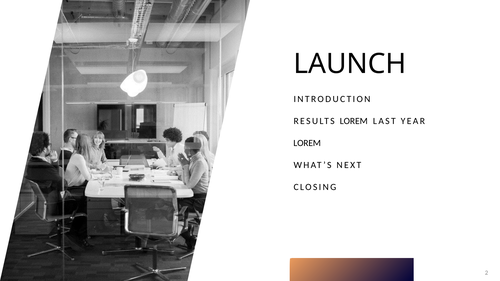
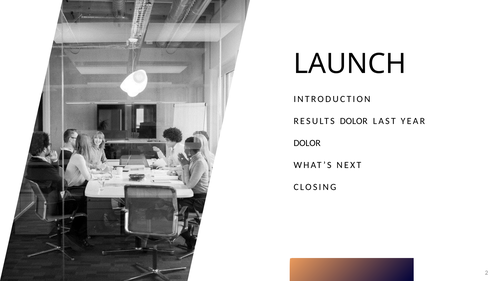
RESULTS LOREM: LOREM -> DOLOR
LOREM at (307, 143): LOREM -> DOLOR
